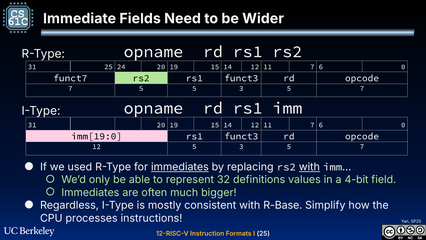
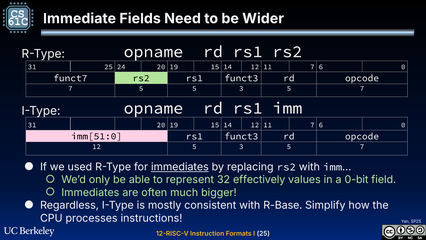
imm[19:0: imm[19:0 -> imm[51:0
with at (309, 167) underline: present -> none
definitions: definitions -> effectively
4-bit: 4-bit -> 0-bit
